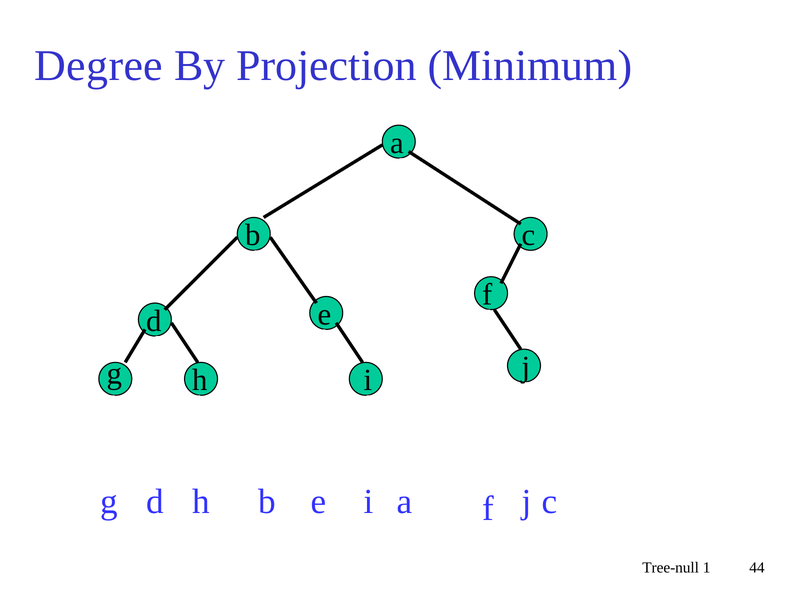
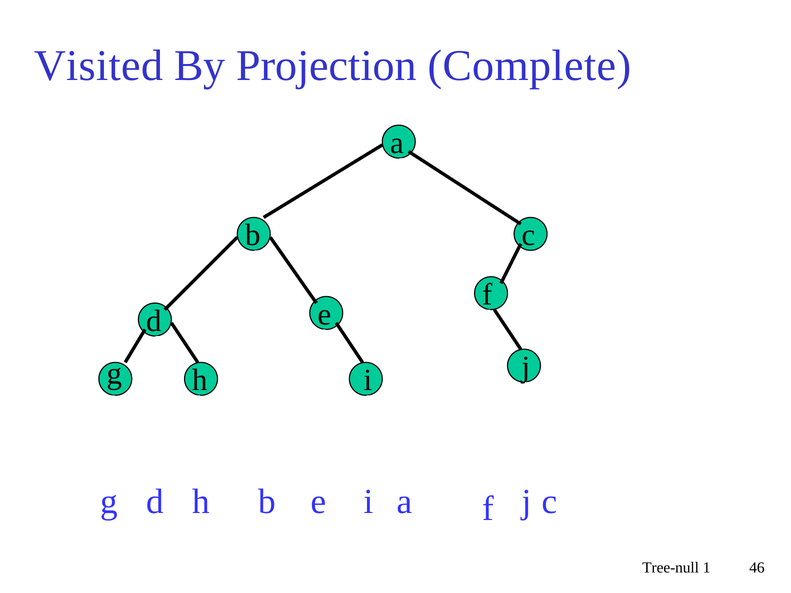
Degree: Degree -> Visited
Minimum: Minimum -> Complete
44: 44 -> 46
